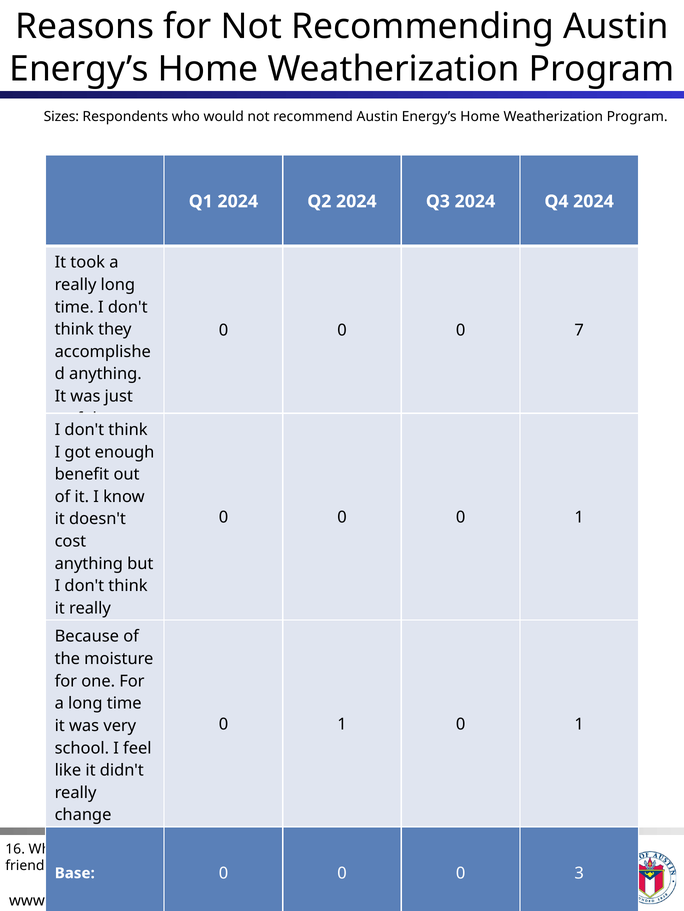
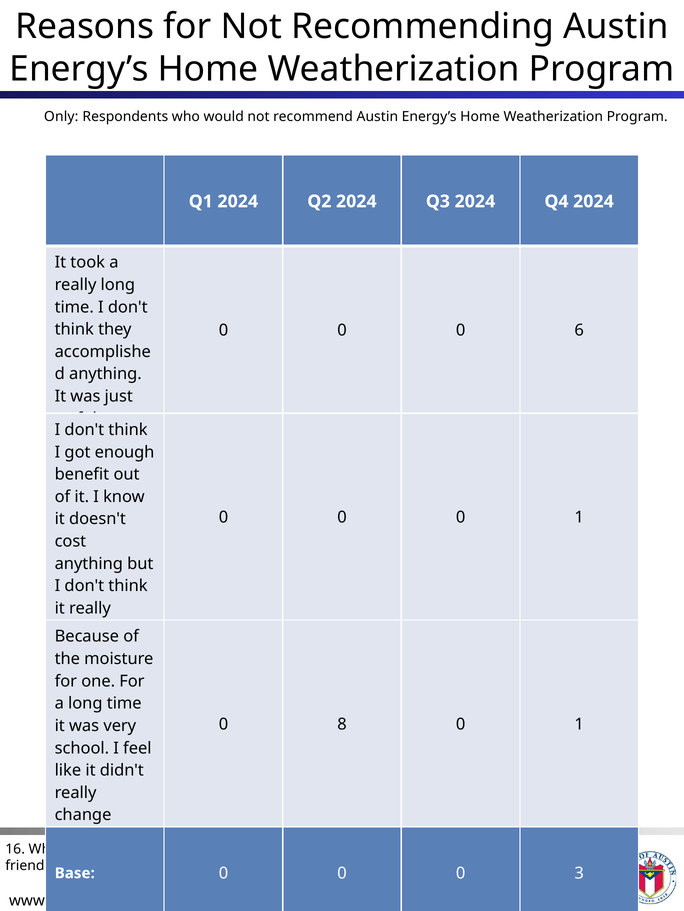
Sizes: Sizes -> Only
7: 7 -> 6
1 at (342, 725): 1 -> 8
